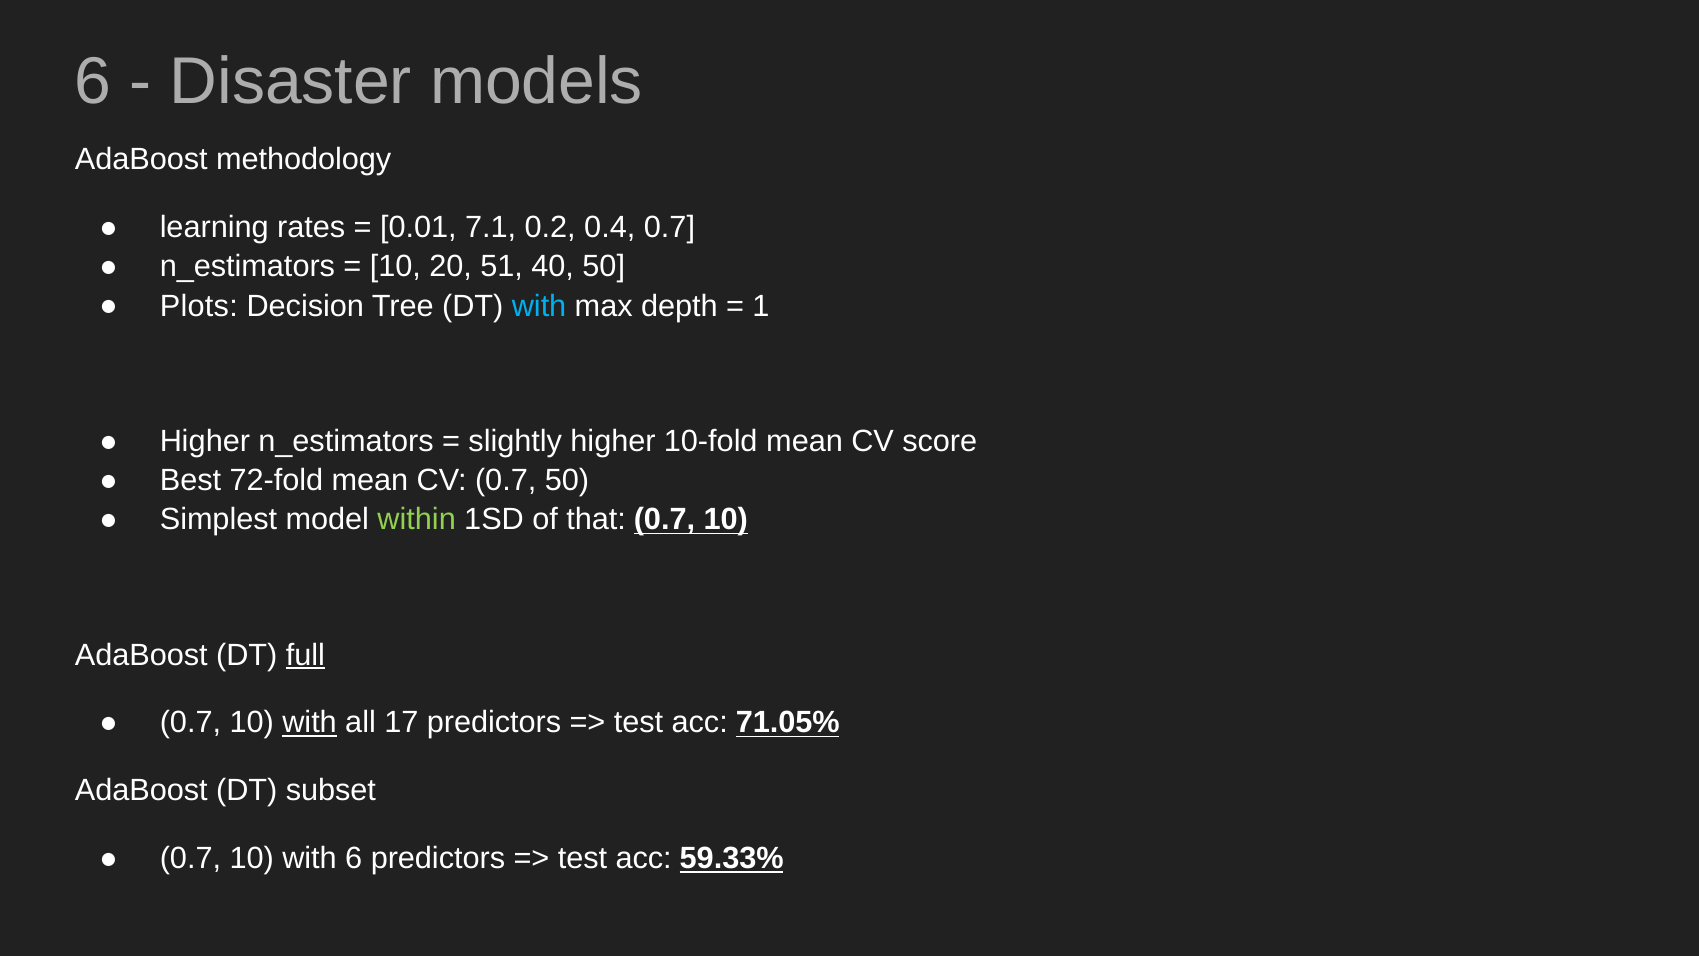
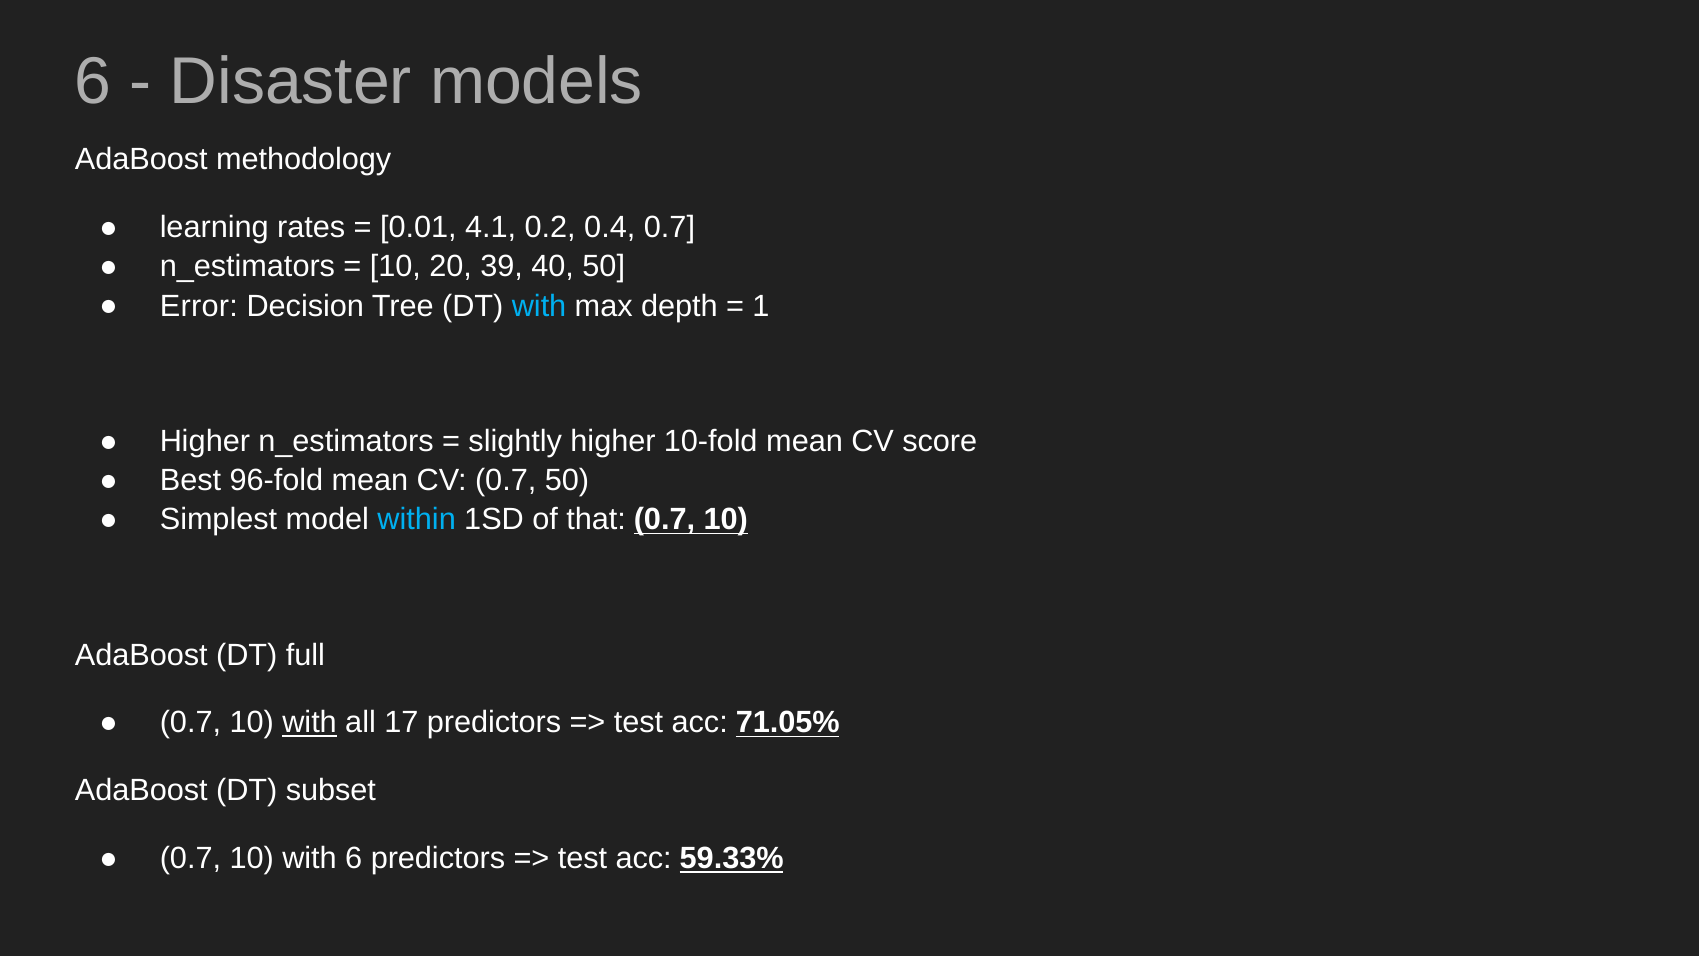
7.1: 7.1 -> 4.1
51: 51 -> 39
Plots: Plots -> Error
72-fold: 72-fold -> 96-fold
within colour: light green -> light blue
full underline: present -> none
